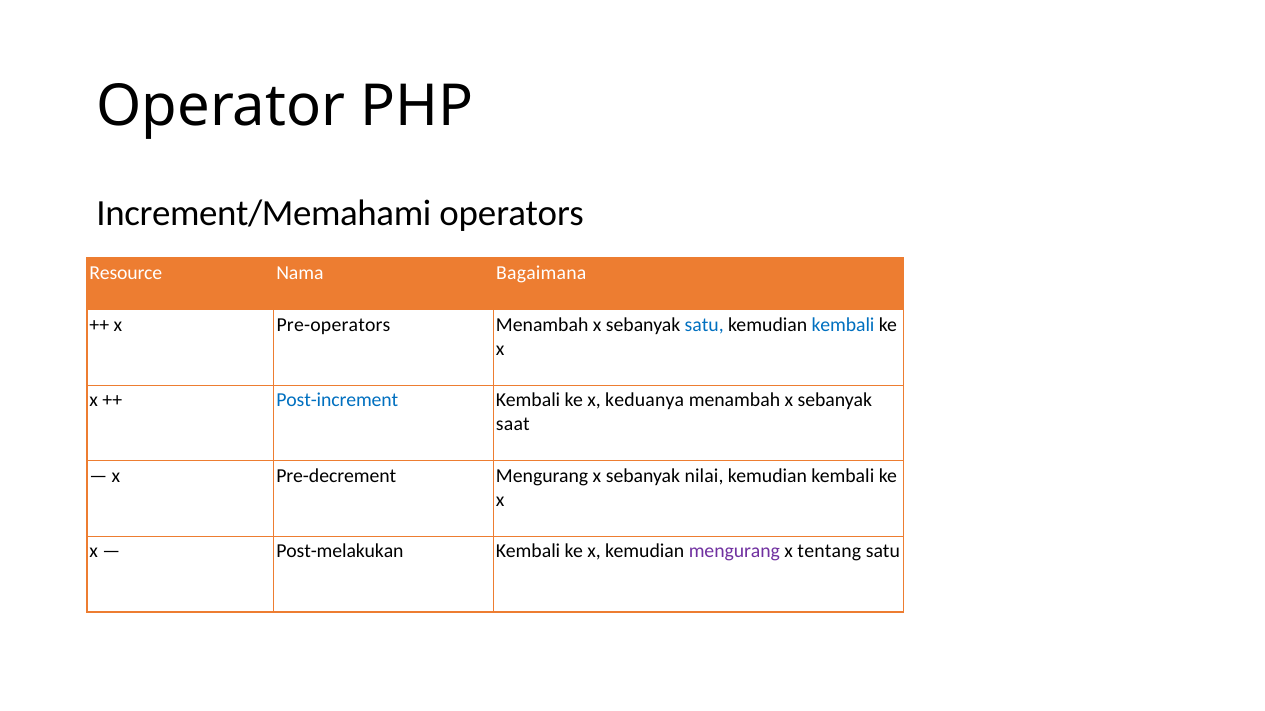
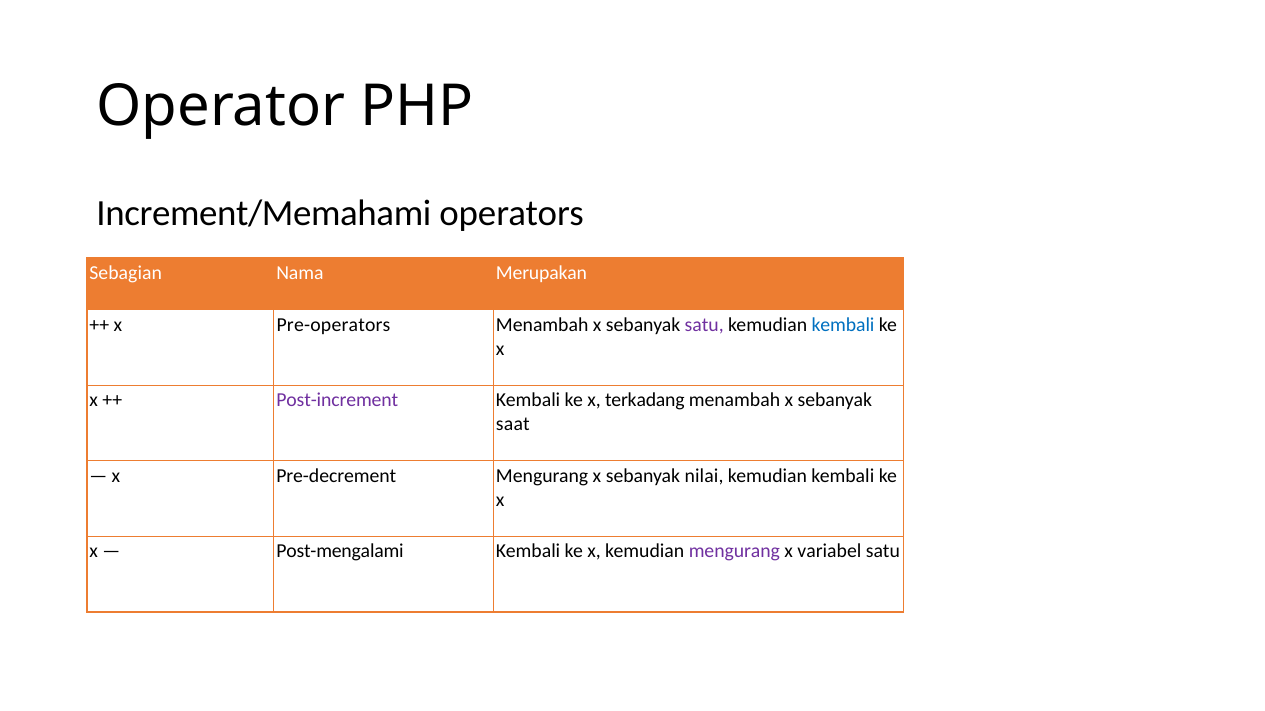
Resource: Resource -> Sebagian
Bagaimana: Bagaimana -> Merupakan
satu at (704, 325) colour: blue -> purple
Post-increment colour: blue -> purple
keduanya: keduanya -> terkadang
Post-melakukan: Post-melakukan -> Post-mengalami
tentang: tentang -> variabel
